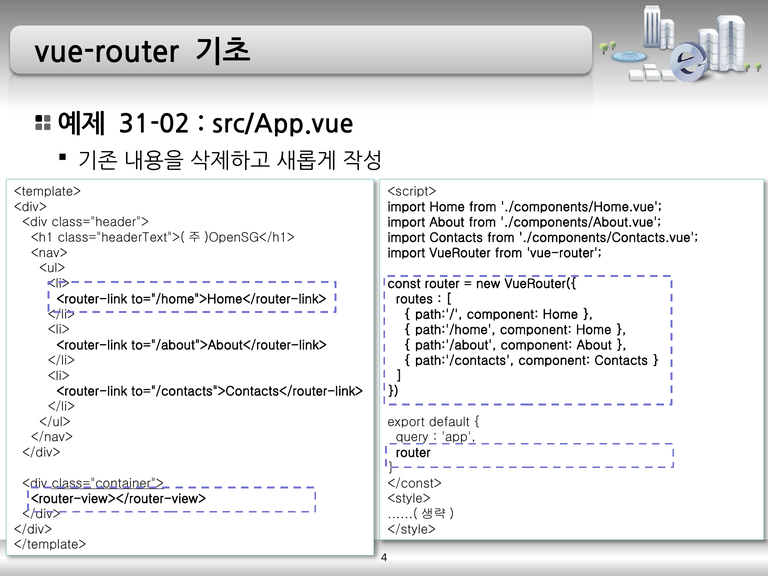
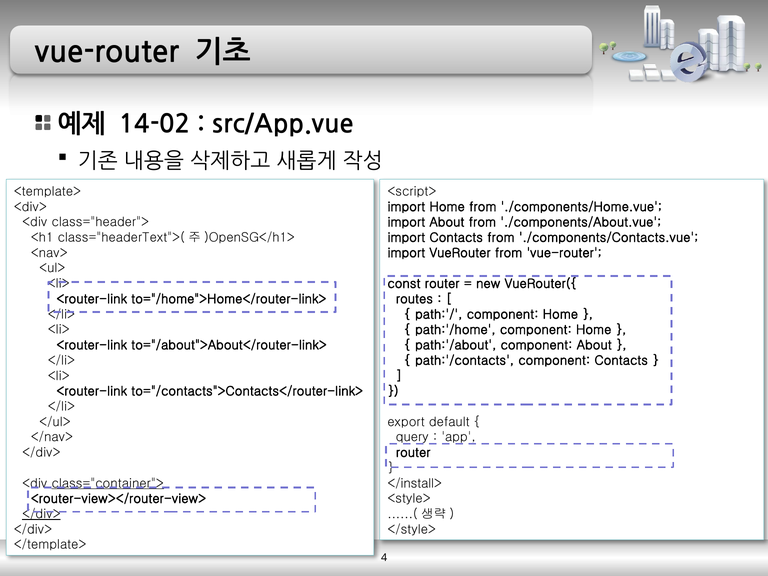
31-02: 31-02 -> 14-02
</const>: </const> -> </install>
</div> at (41, 514) underline: none -> present
